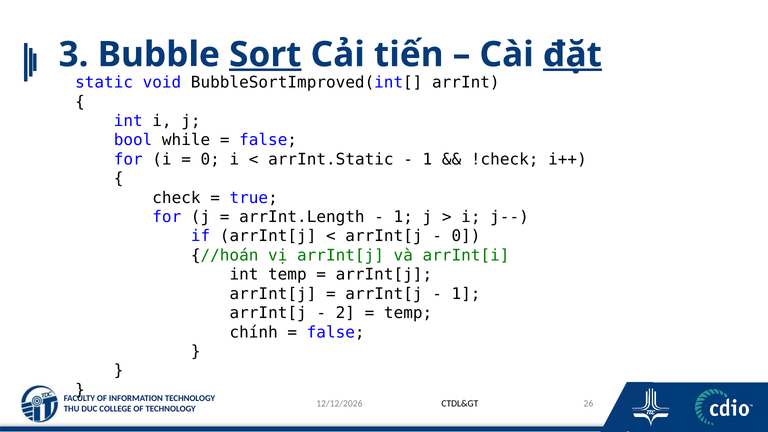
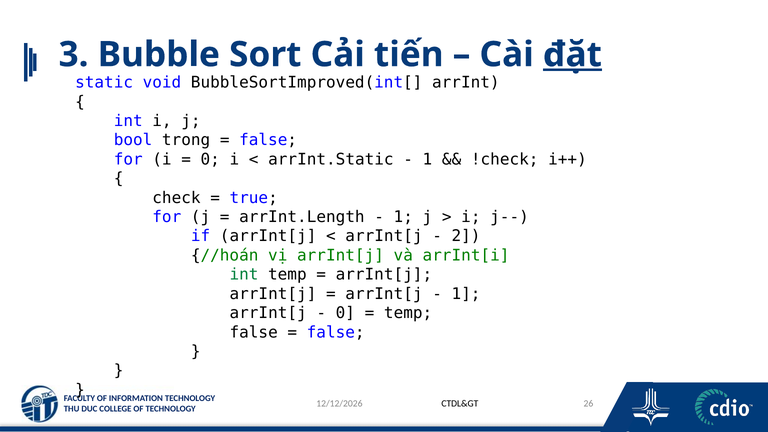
Sort underline: present -> none
while: while -> trong
0 at (466, 236): 0 -> 2
int at (244, 275) colour: black -> green
2 at (345, 313): 2 -> 0
chính at (254, 332): chính -> false
